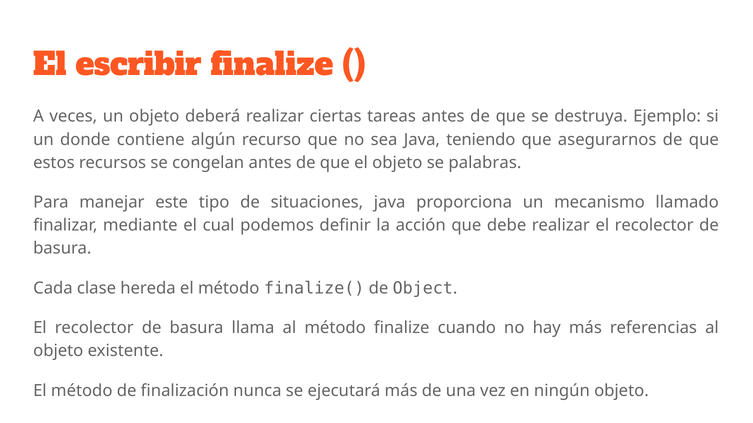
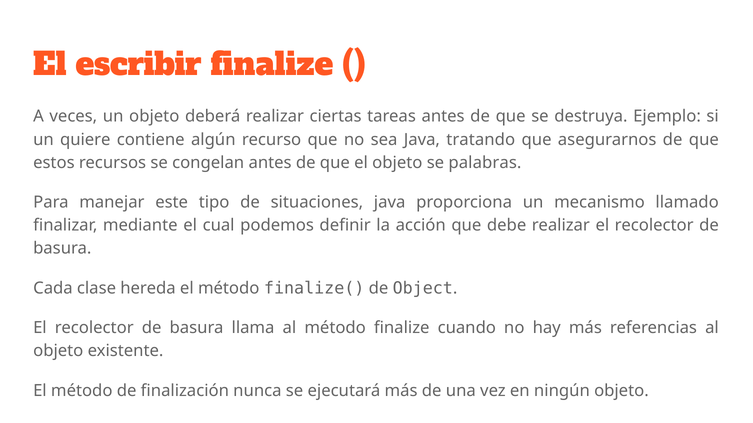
donde: donde -> quiere
teniendo: teniendo -> tratando
